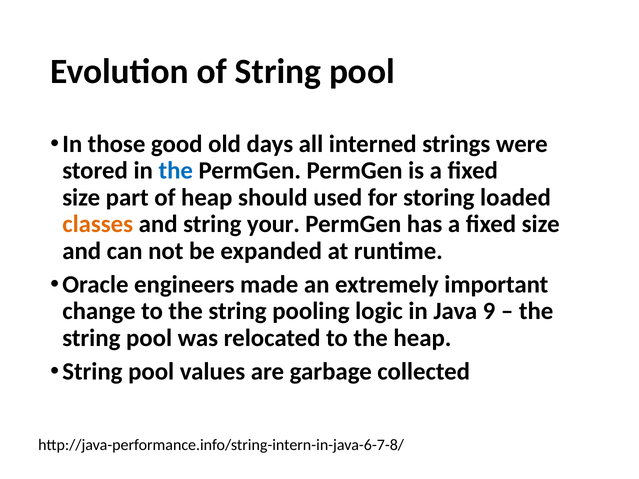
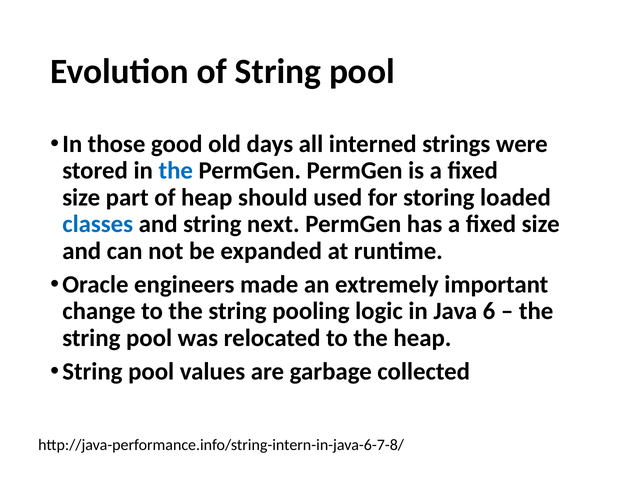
classes colour: orange -> blue
your: your -> next
9: 9 -> 6
